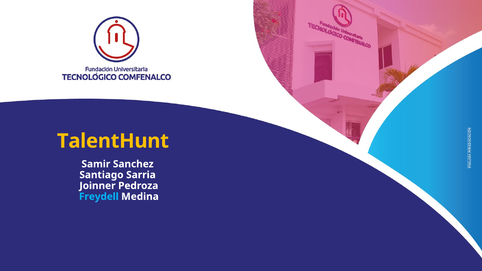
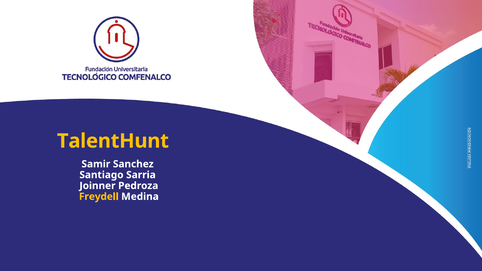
Freydell colour: light blue -> yellow
